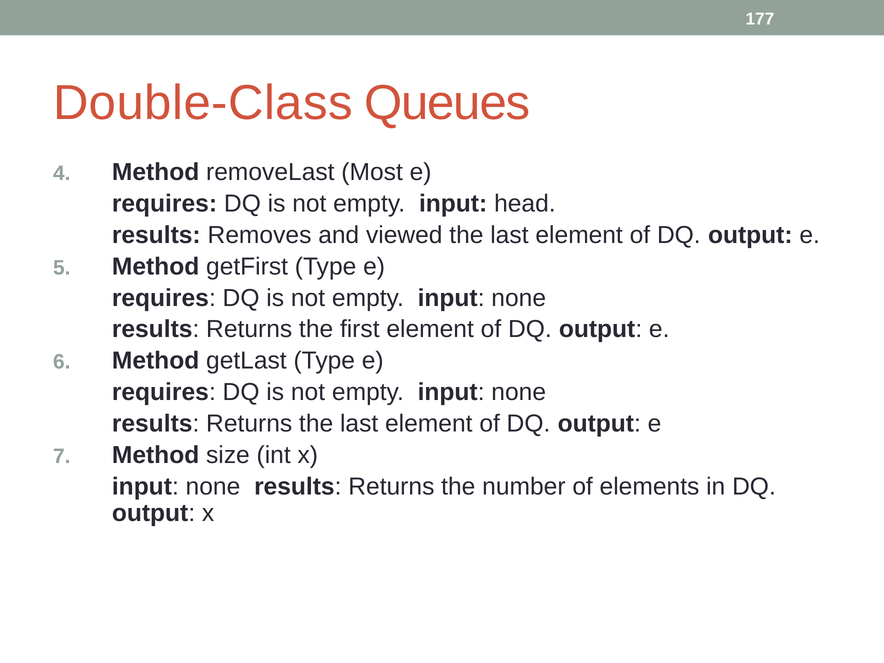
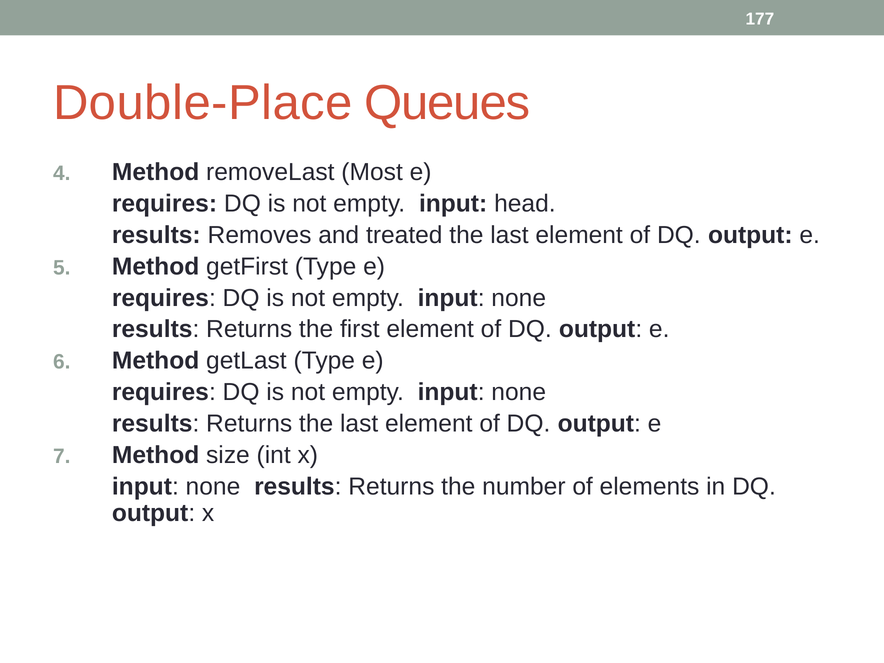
Double-Class: Double-Class -> Double-Place
viewed: viewed -> treated
